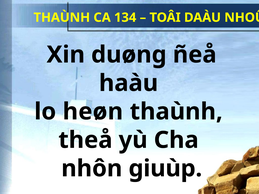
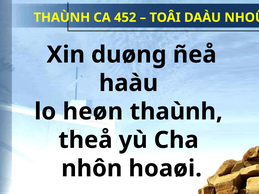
134: 134 -> 452
giuùp: giuùp -> hoaøi
